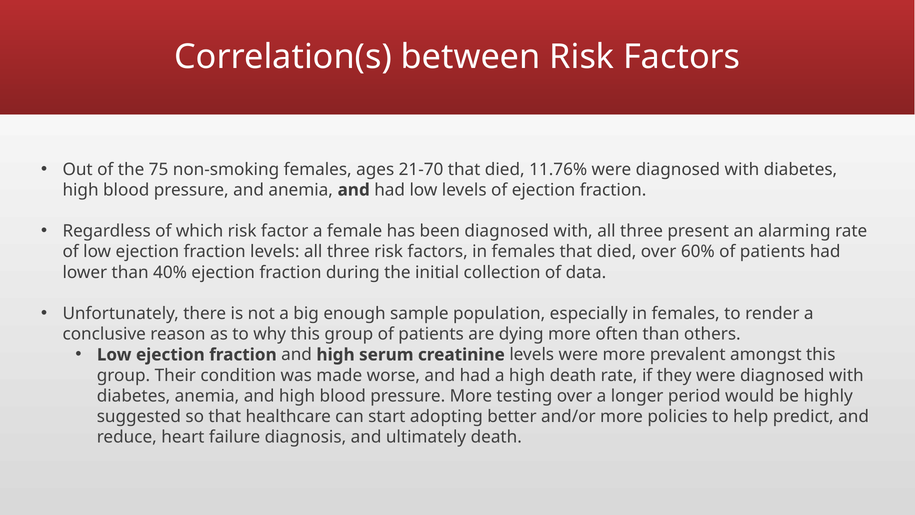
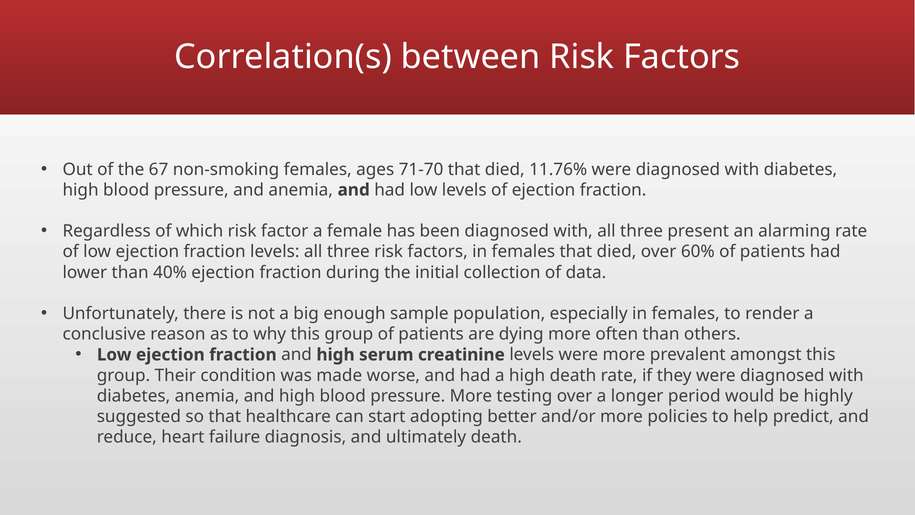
75: 75 -> 67
21-70: 21-70 -> 71-70
